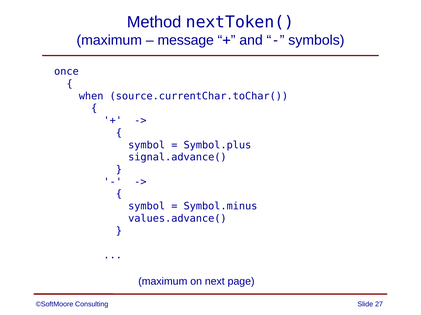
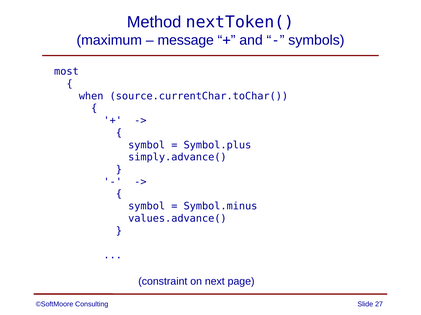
once: once -> most
signal.advance(: signal.advance( -> simply.advance(
maximum at (163, 282): maximum -> constraint
